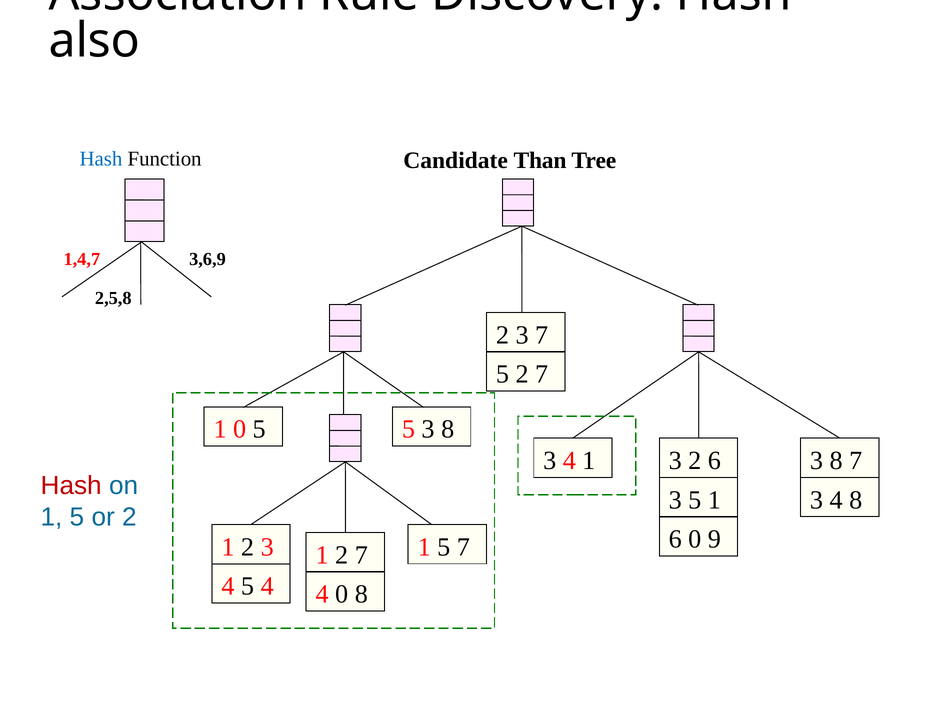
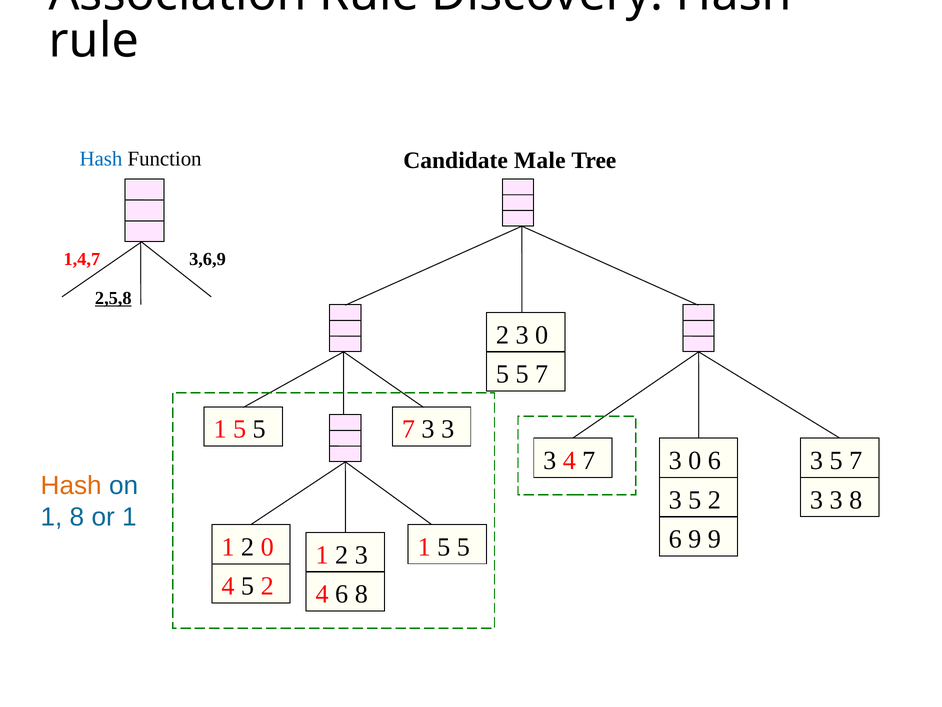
also at (94, 41): also -> rule
Than: Than -> Male
2,5,8 underline: none -> present
2 3 7: 7 -> 0
2 at (522, 374): 2 -> 5
0 at (240, 429): 0 -> 5
5 at (408, 429): 5 -> 7
8 at (448, 429): 8 -> 3
3 4 1: 1 -> 7
2 at (695, 460): 2 -> 0
8 at (836, 460): 8 -> 5
Hash at (71, 485) colour: red -> orange
3 5 1: 1 -> 2
4 at (836, 500): 4 -> 3
5 at (77, 517): 5 -> 8
or 2: 2 -> 1
6 0: 0 -> 9
1 2 3: 3 -> 0
7 at (463, 547): 7 -> 5
1 2 7: 7 -> 3
4 5 4: 4 -> 2
4 0: 0 -> 6
